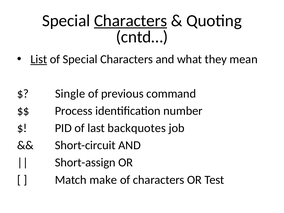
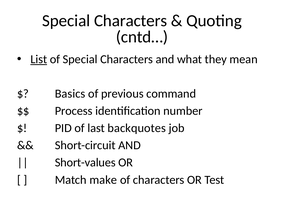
Characters at (131, 21) underline: present -> none
Single: Single -> Basics
Short-assign: Short-assign -> Short-values
